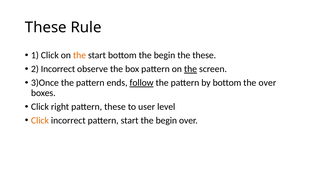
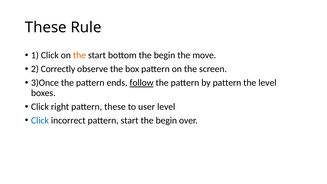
the these: these -> move
2 Incorrect: Incorrect -> Correctly
the at (190, 69) underline: present -> none
by bottom: bottom -> pattern
the over: over -> level
Click at (40, 120) colour: orange -> blue
